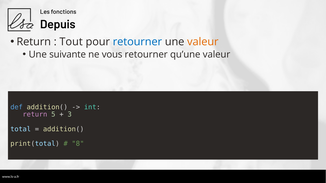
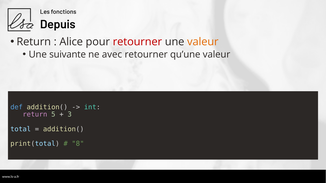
Tout: Tout -> Alice
retourner at (137, 42) colour: blue -> red
vous: vous -> avec
